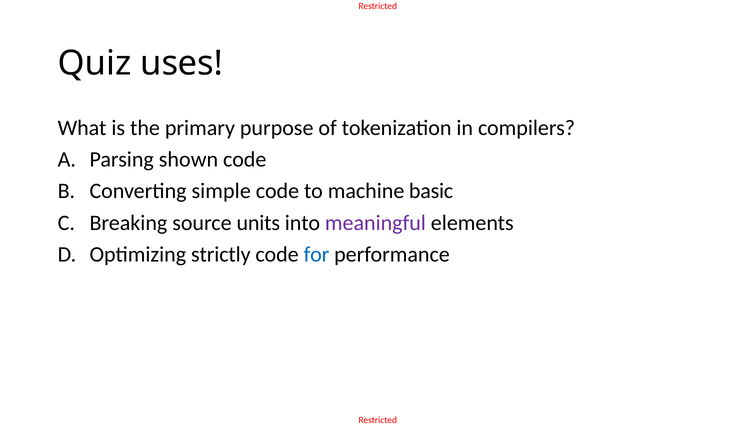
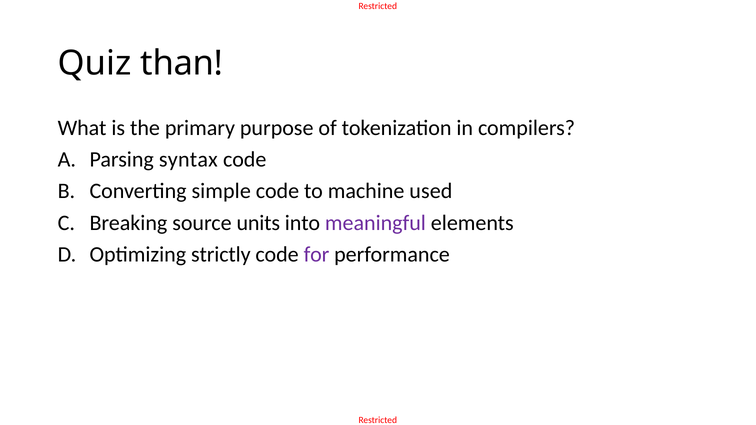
uses: uses -> than
shown: shown -> syntax
basic: basic -> used
for colour: blue -> purple
